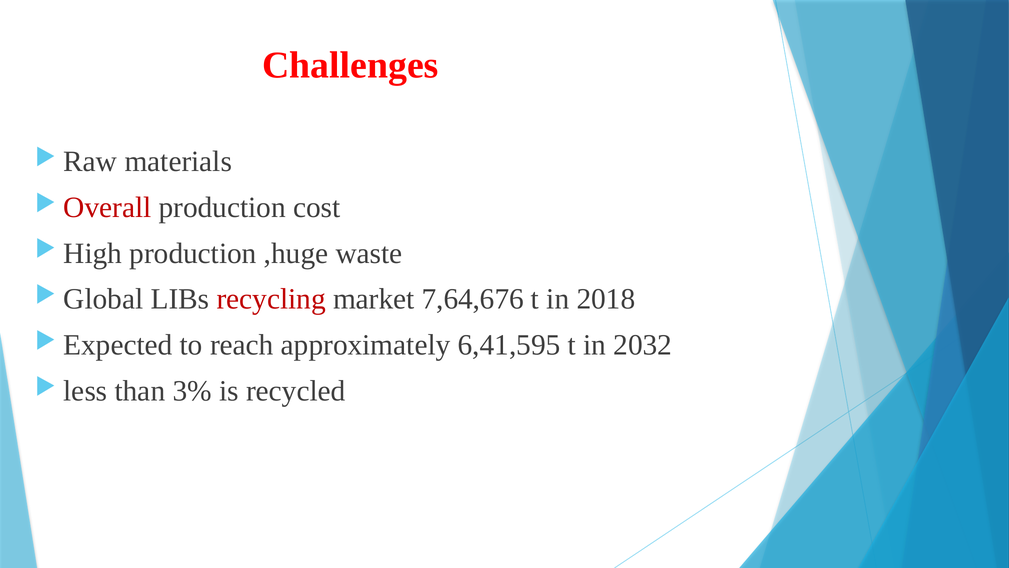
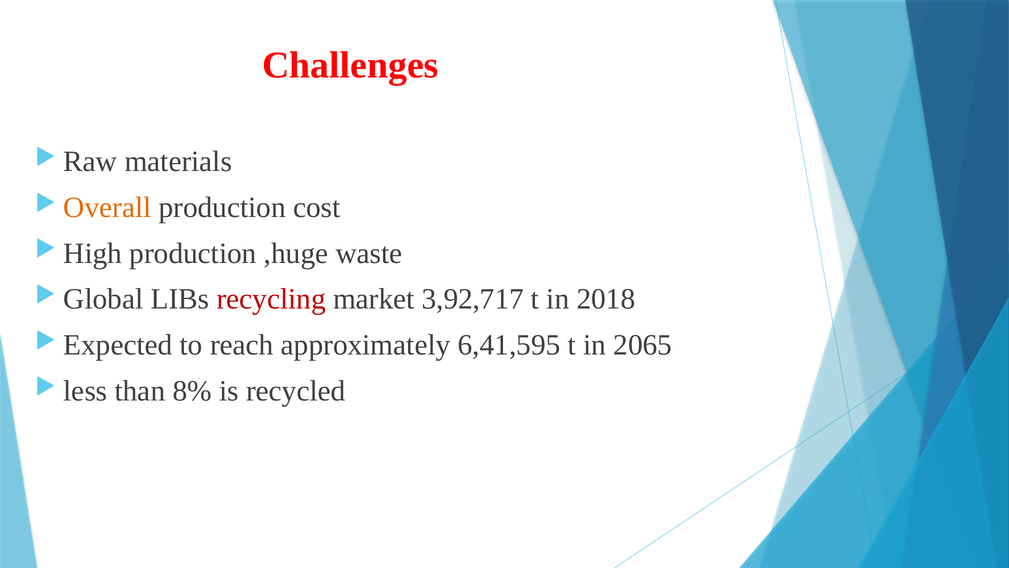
Overall colour: red -> orange
7,64,676: 7,64,676 -> 3,92,717
2032: 2032 -> 2065
3%: 3% -> 8%
